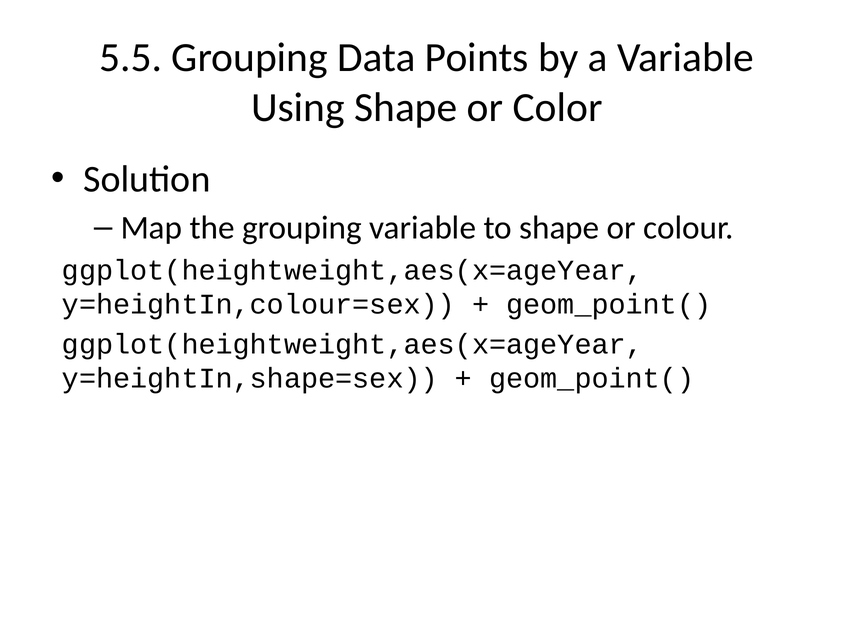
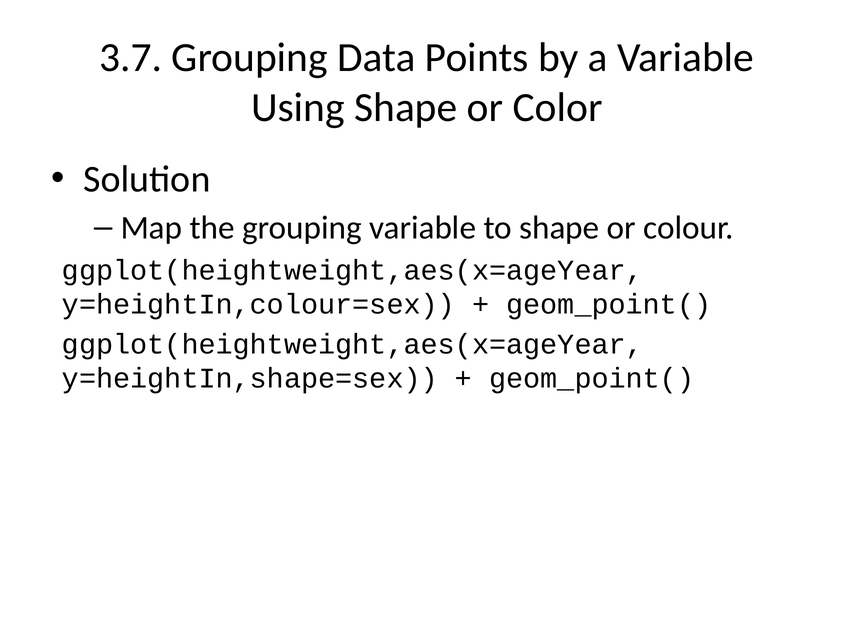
5.5: 5.5 -> 3.7
